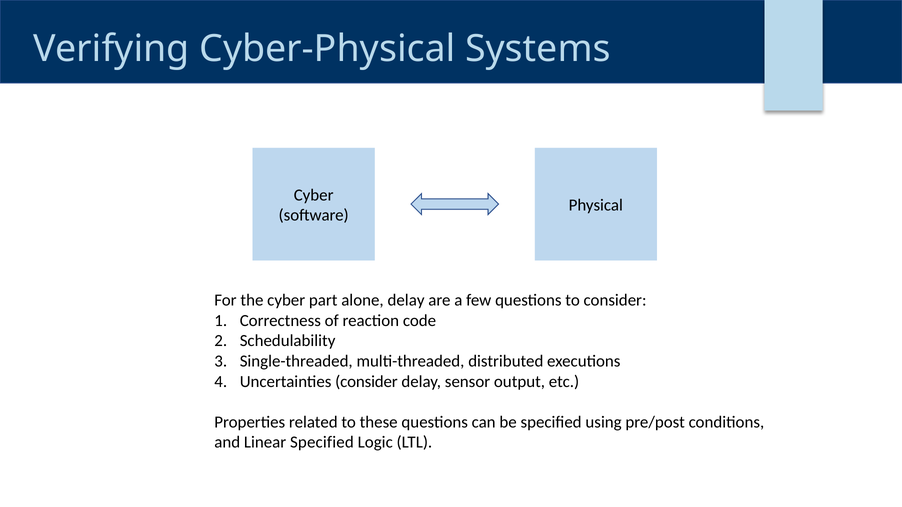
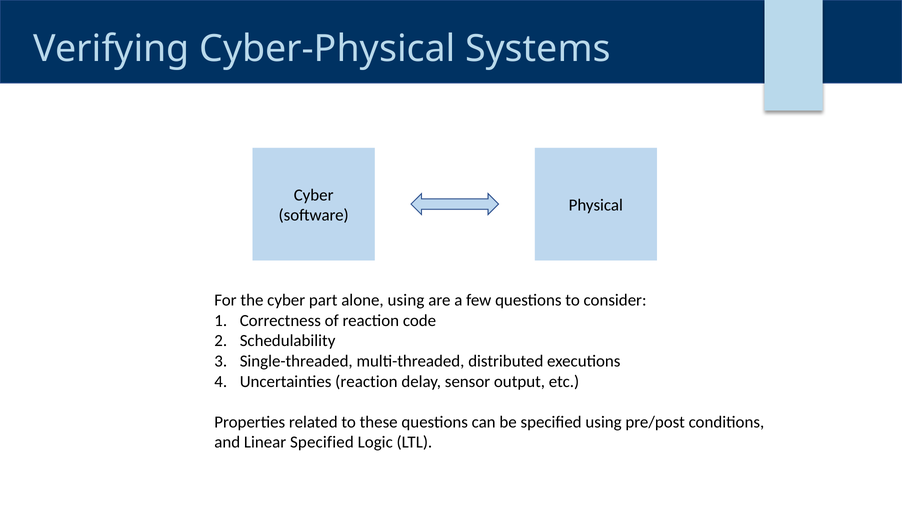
alone delay: delay -> using
Uncertainties consider: consider -> reaction
